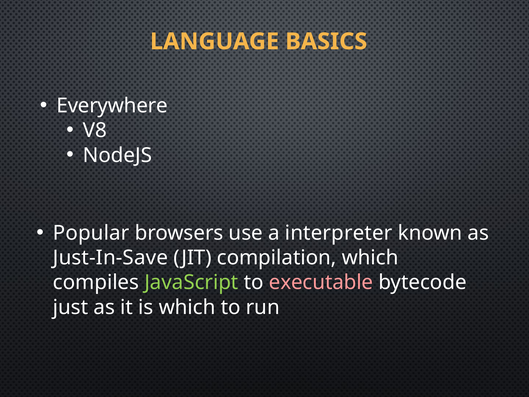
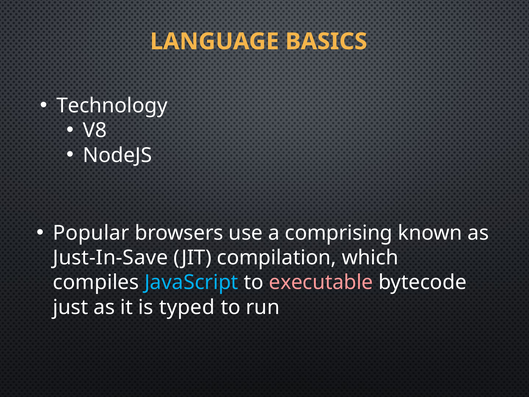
Everywhere: Everywhere -> Technology
interpreter: interpreter -> comprising
JavaScript colour: light green -> light blue
is which: which -> typed
